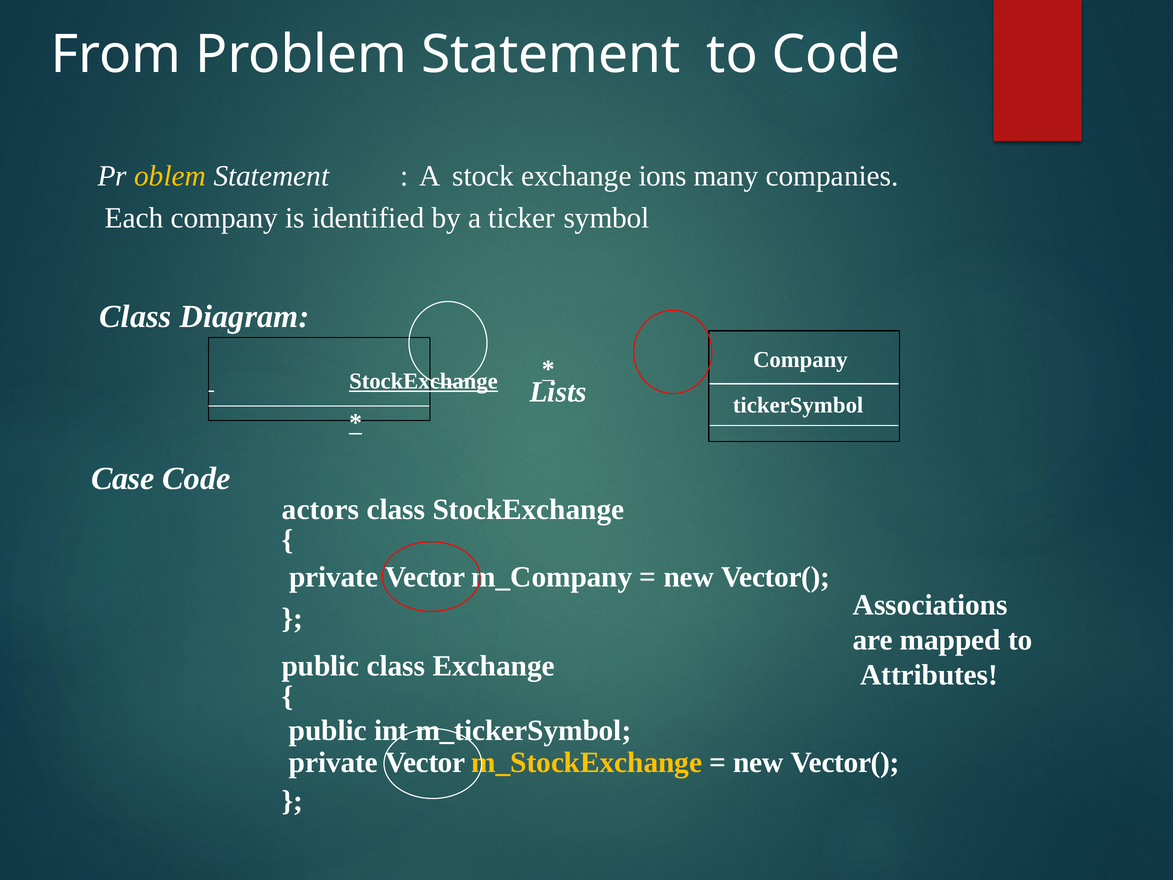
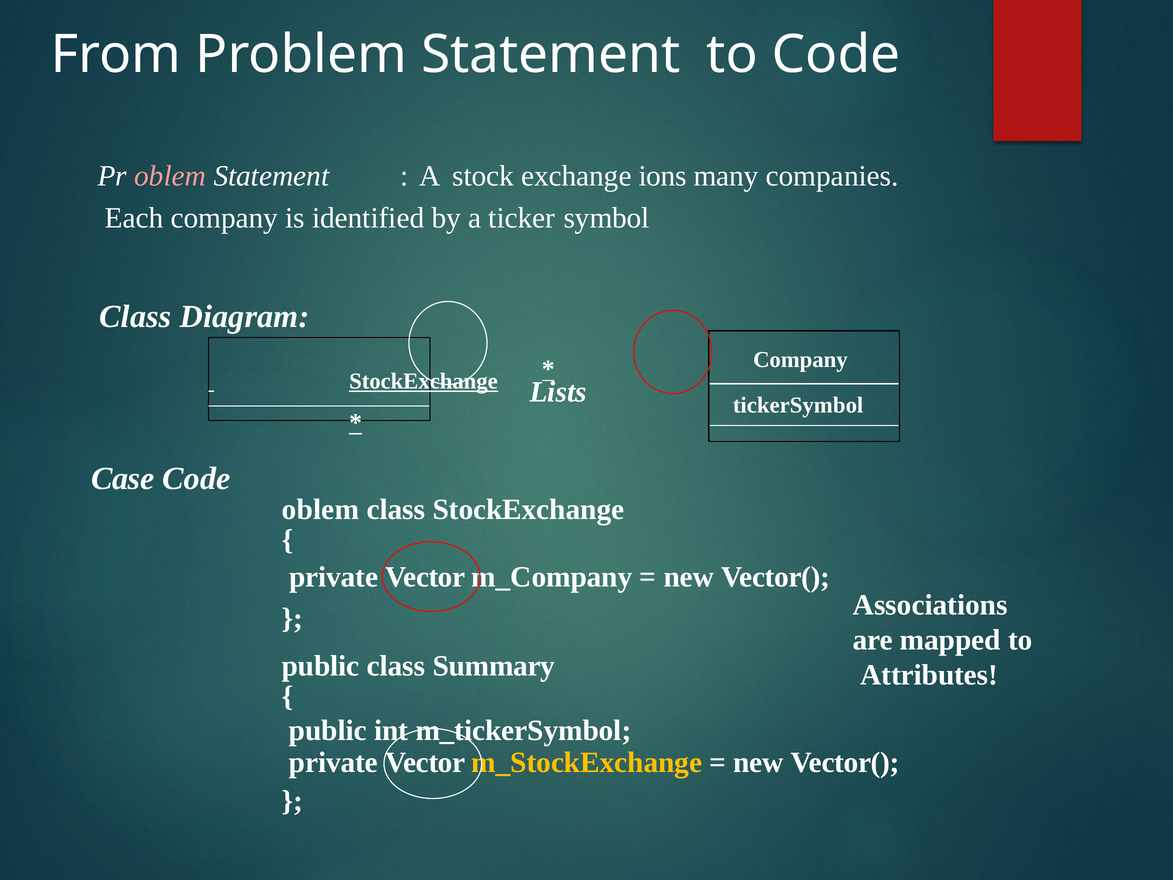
oblem at (170, 176) colour: yellow -> pink
actors at (320, 509): actors -> oblem
class Exchange: Exchange -> Summary
